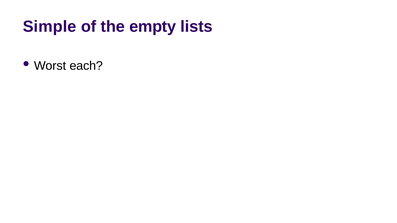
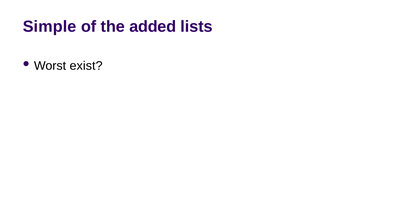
empty: empty -> added
each: each -> exist
